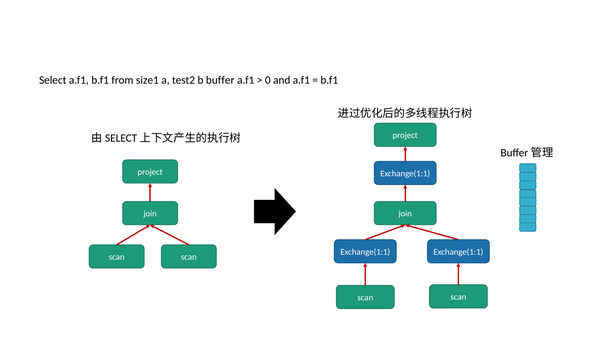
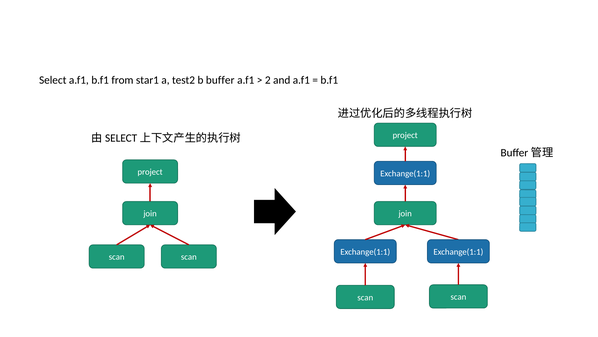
size1: size1 -> star1
0: 0 -> 2
